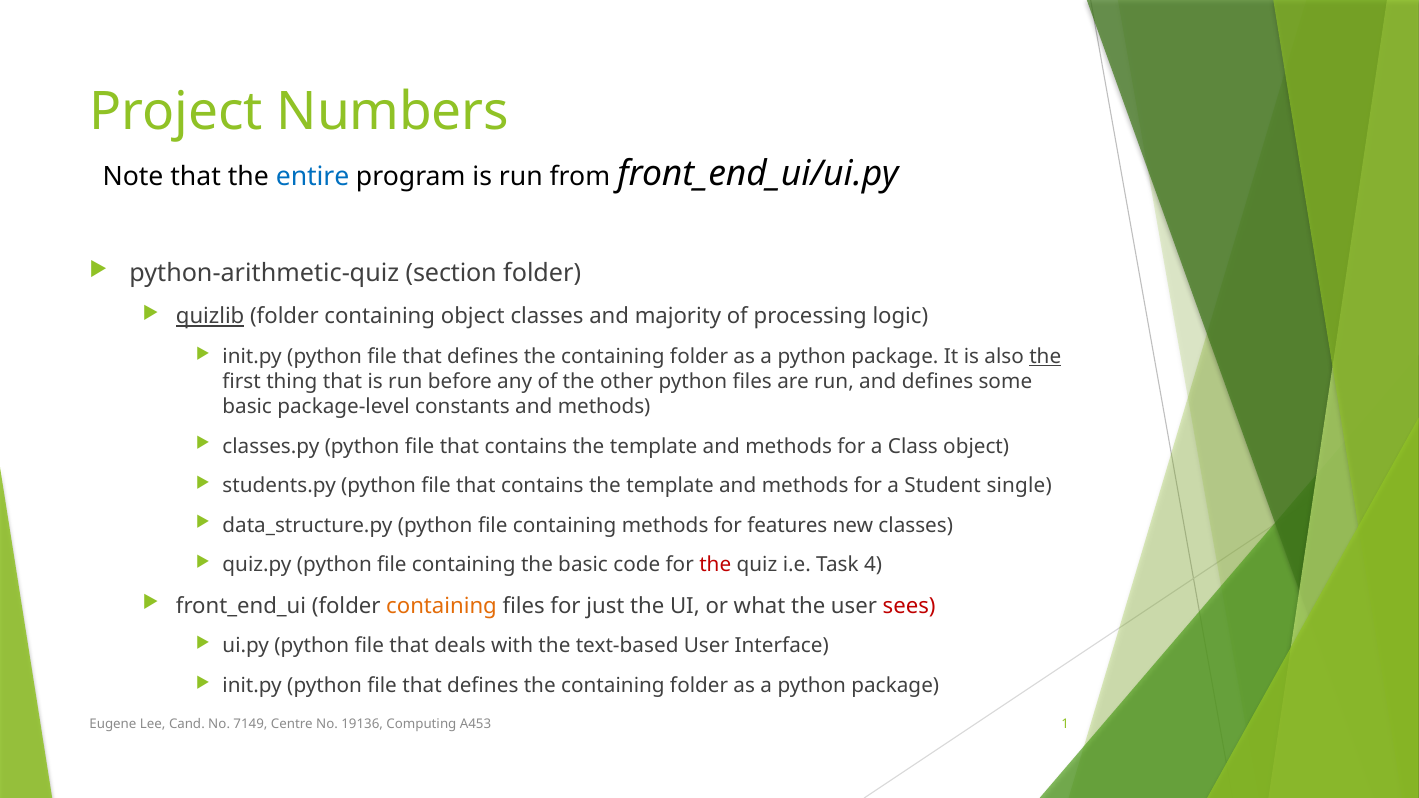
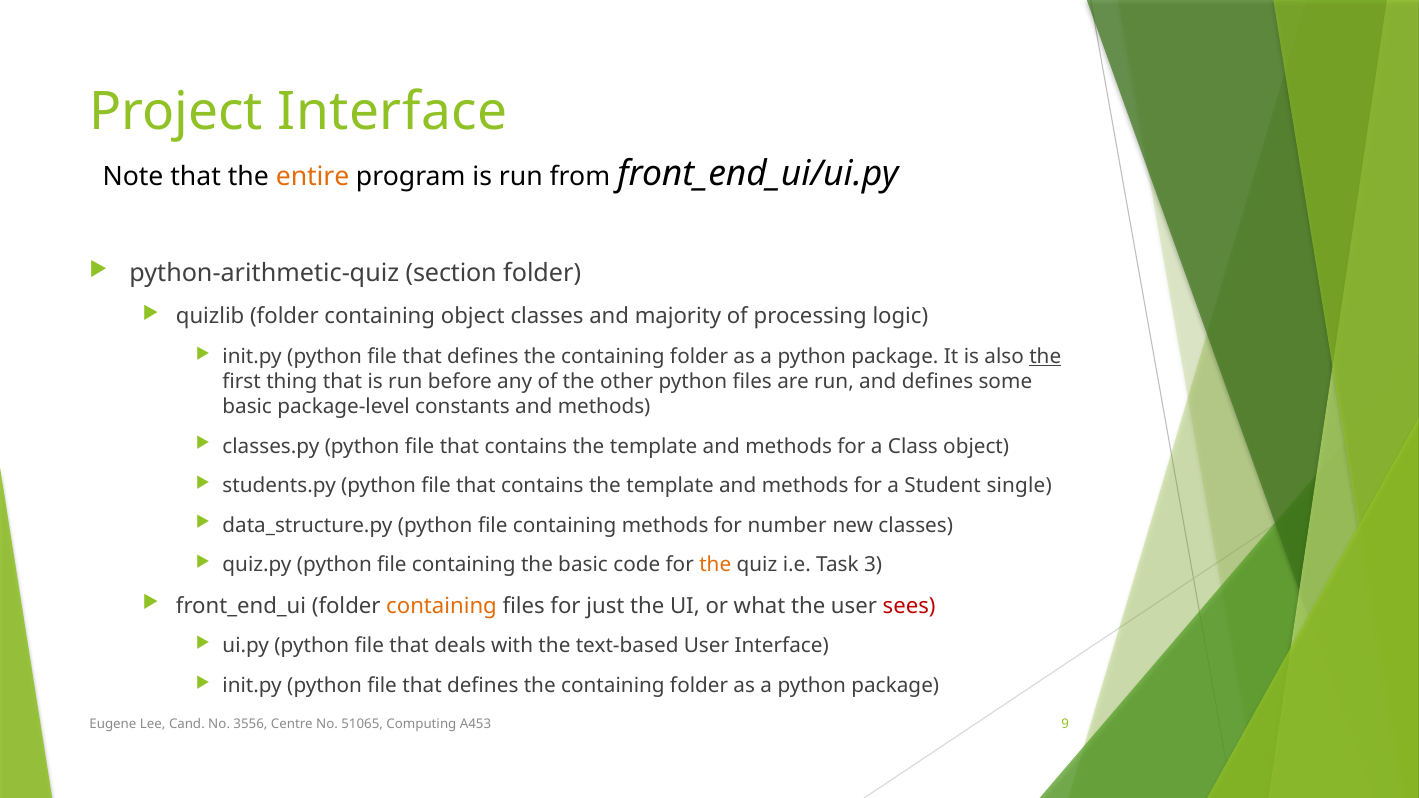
Project Numbers: Numbers -> Interface
entire colour: blue -> orange
quizlib underline: present -> none
features: features -> number
the at (715, 565) colour: red -> orange
4: 4 -> 3
7149: 7149 -> 3556
19136: 19136 -> 51065
1: 1 -> 9
